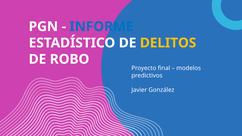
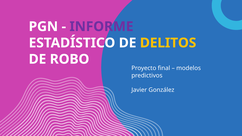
INFORME colour: blue -> purple
